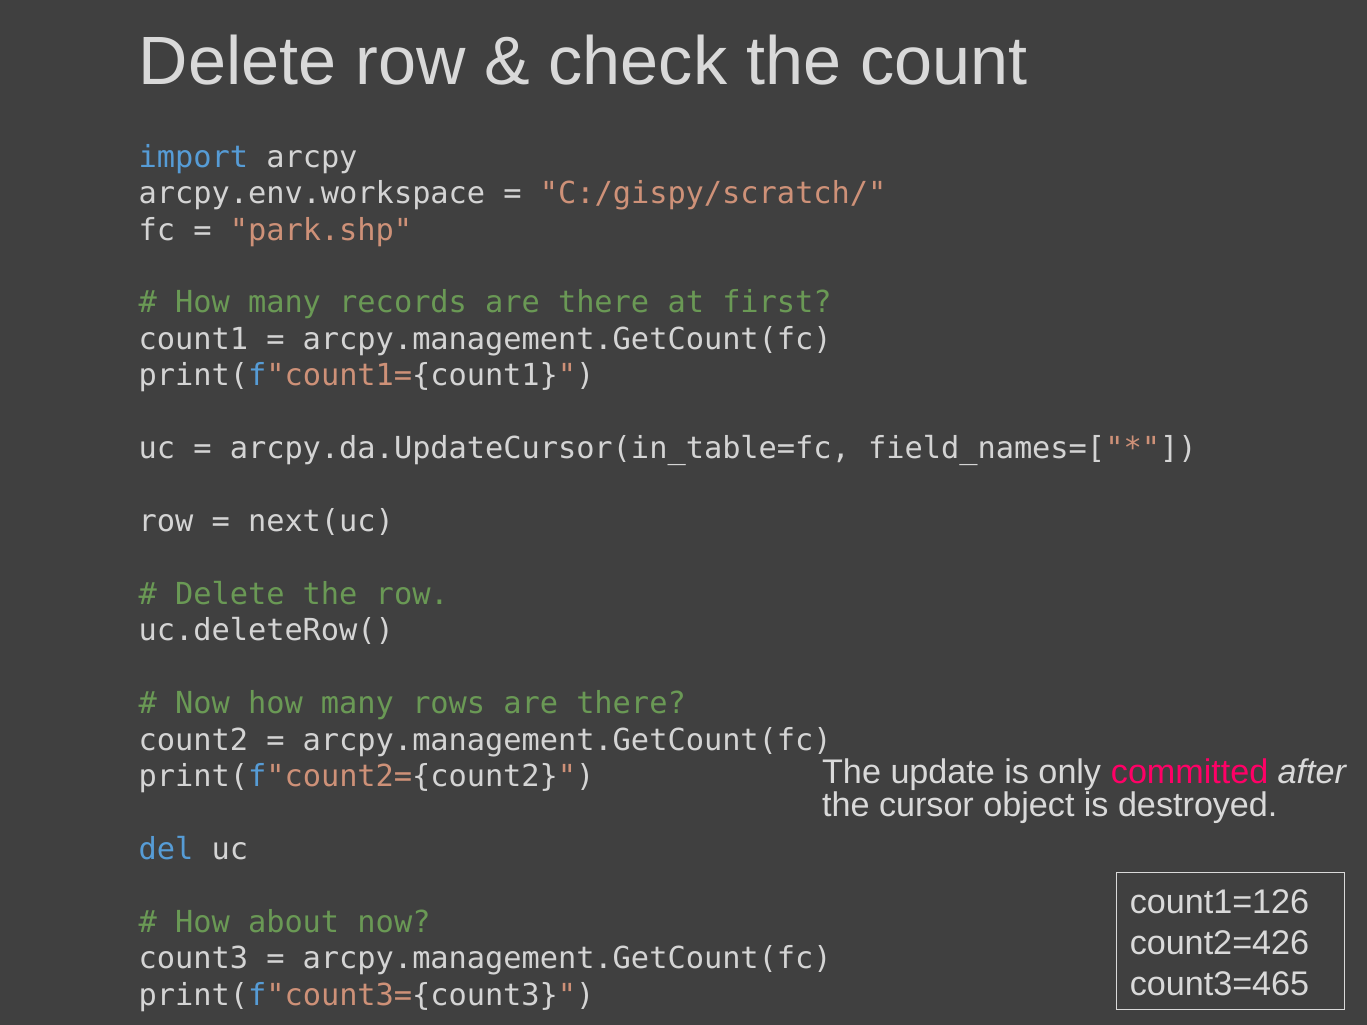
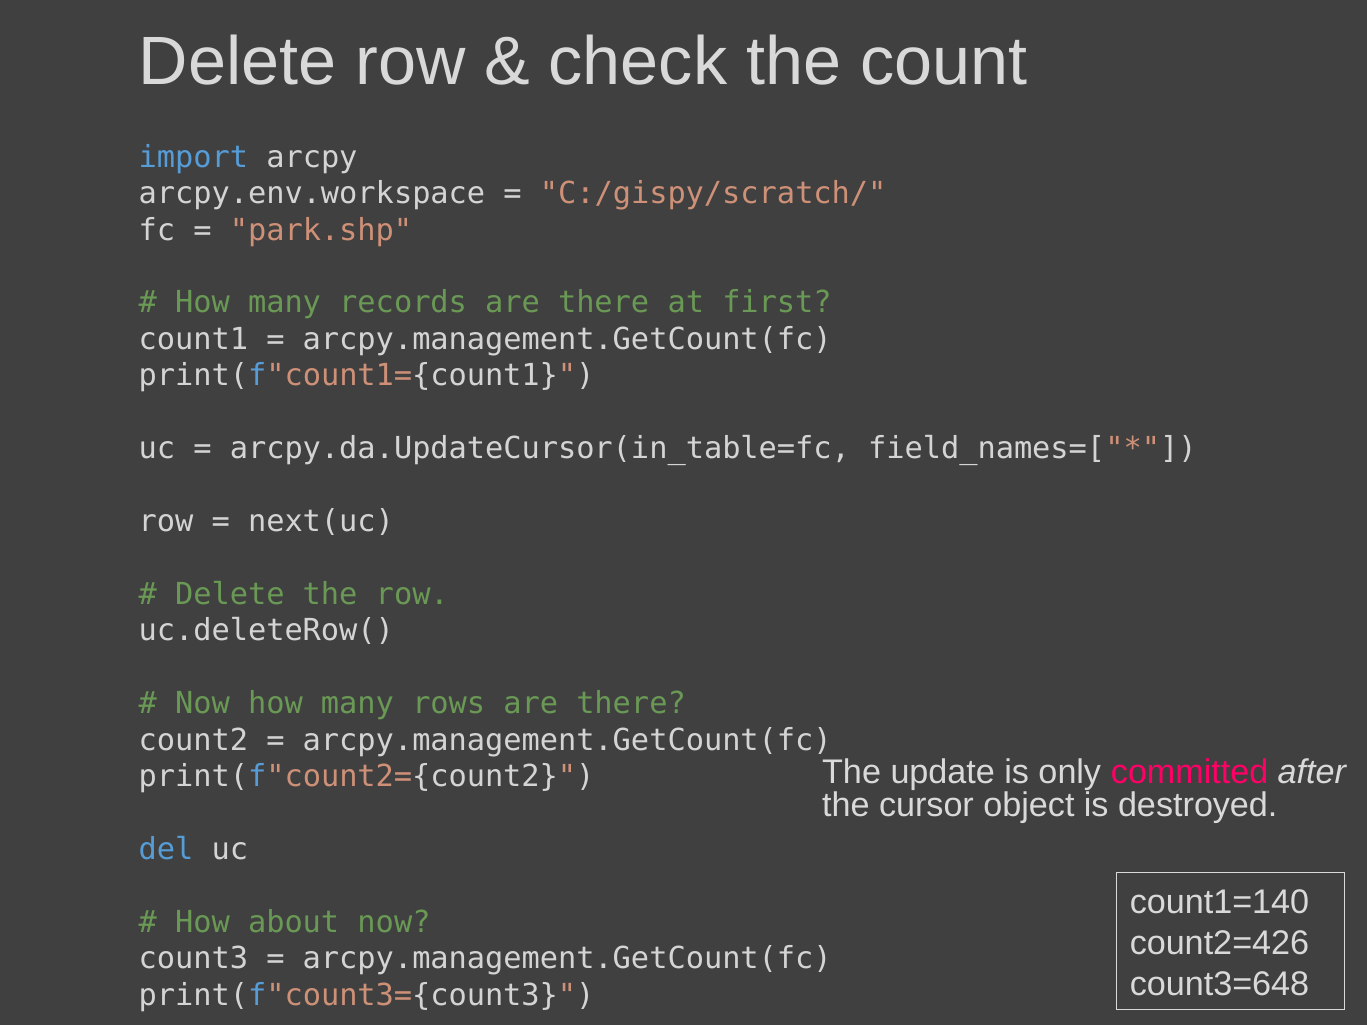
count1=126: count1=126 -> count1=140
count3=465: count3=465 -> count3=648
